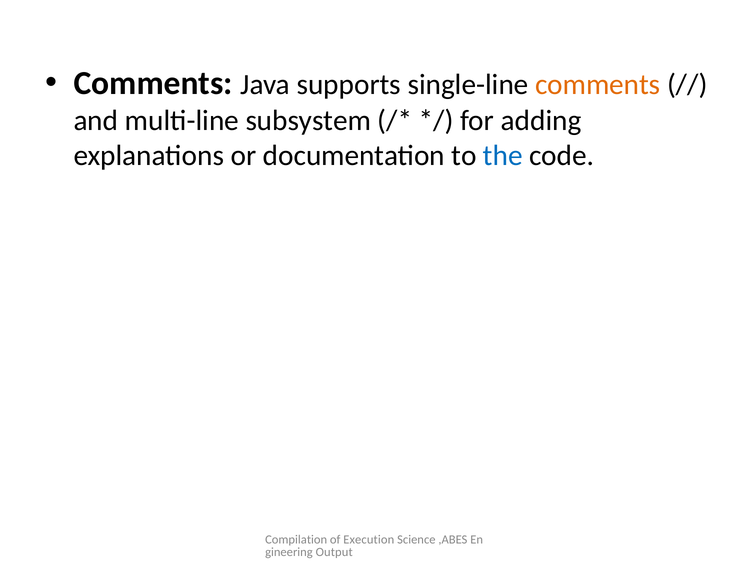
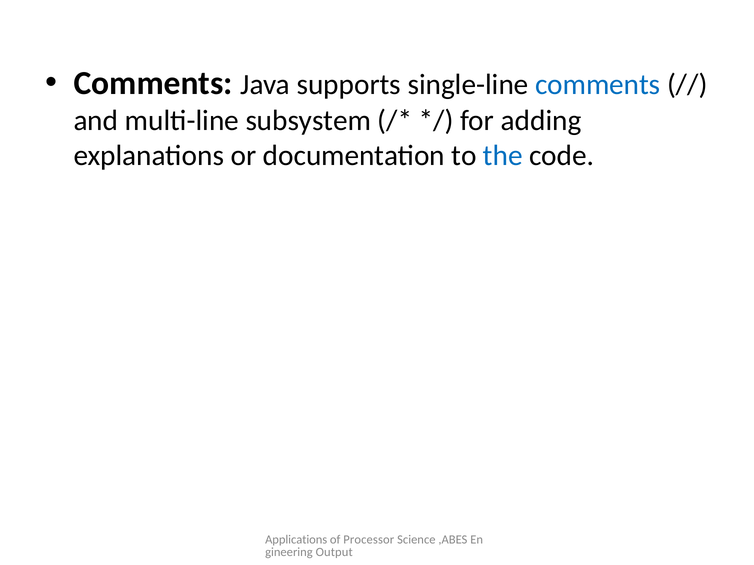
comments at (598, 85) colour: orange -> blue
Compilation: Compilation -> Applications
Execution: Execution -> Processor
